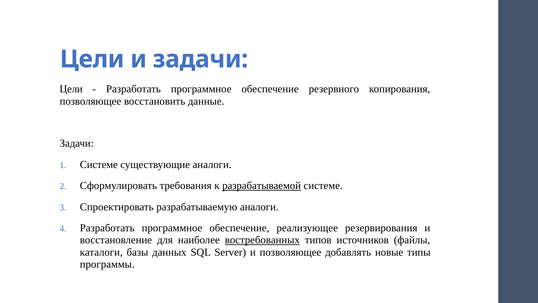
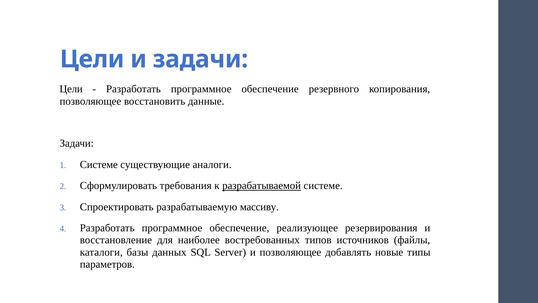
разрабатываемую аналоги: аналоги -> массиву
востребованных underline: present -> none
программы: программы -> параметров
